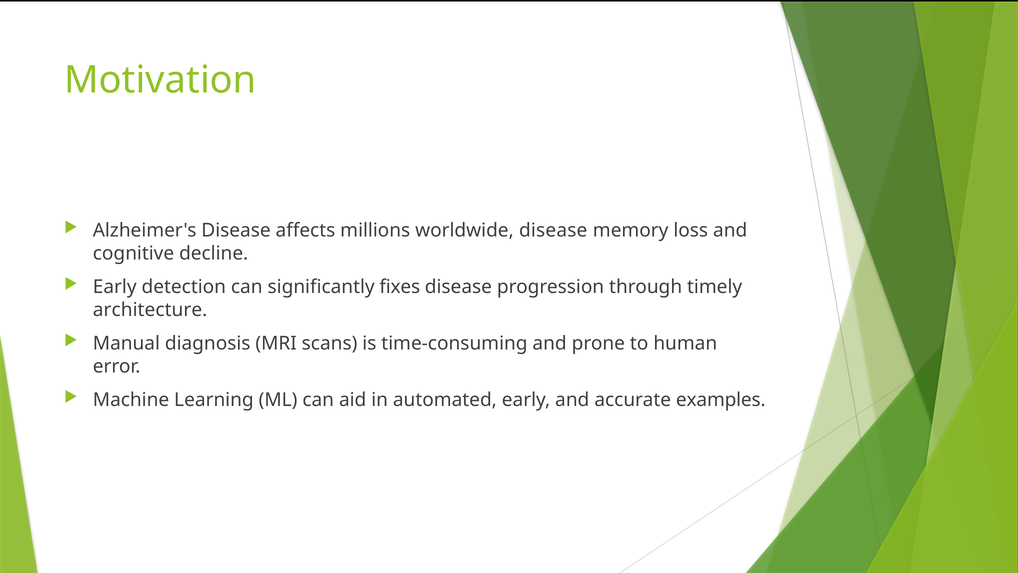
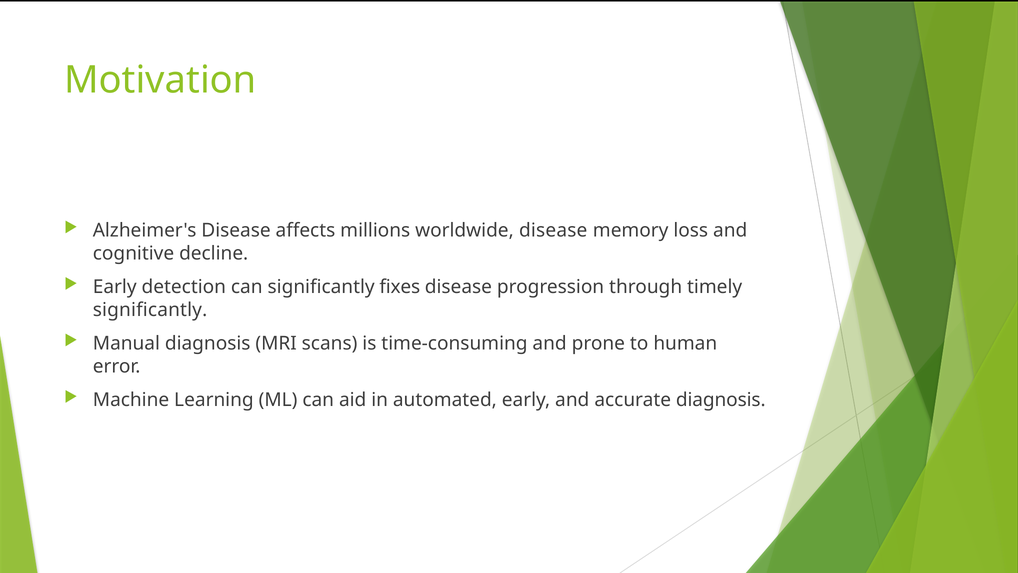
architecture at (150, 310): architecture -> significantly
accurate examples: examples -> diagnosis
